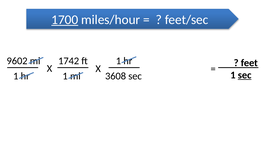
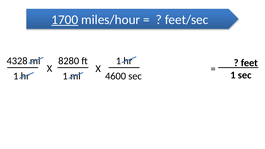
1742: 1742 -> 8280
9602: 9602 -> 4328
sec at (245, 75) underline: present -> none
3608: 3608 -> 4600
